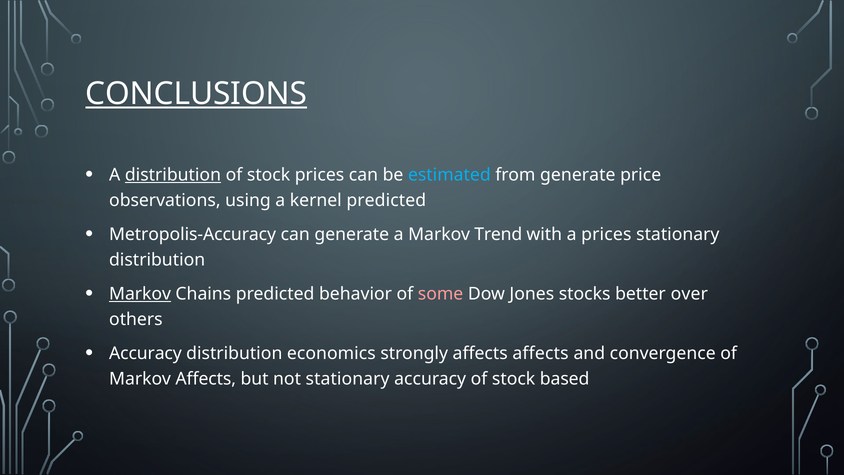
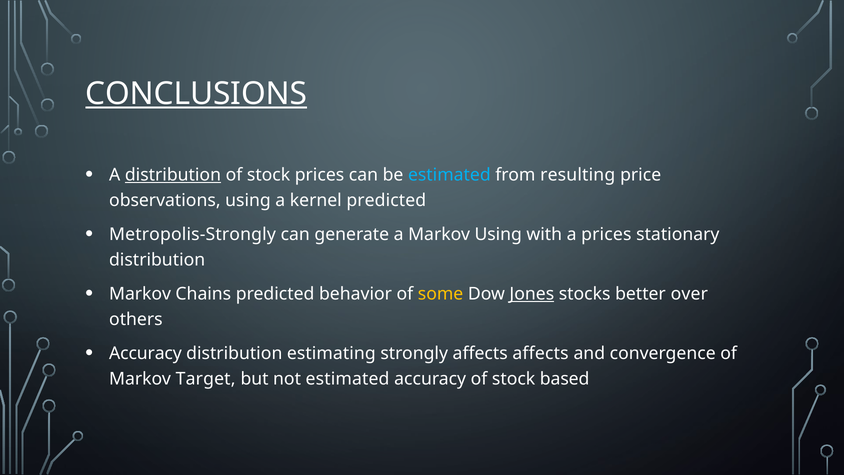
from generate: generate -> resulting
Metropolis-Accuracy: Metropolis-Accuracy -> Metropolis-Strongly
Markov Trend: Trend -> Using
Markov at (140, 294) underline: present -> none
some colour: pink -> yellow
Jones underline: none -> present
economics: economics -> estimating
Markov Affects: Affects -> Target
not stationary: stationary -> estimated
